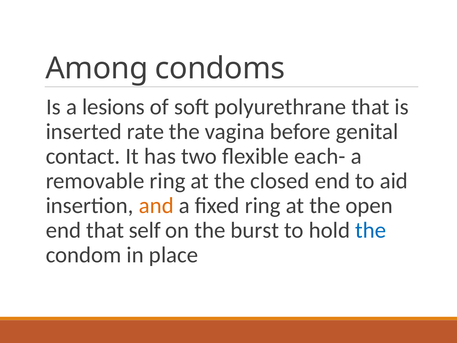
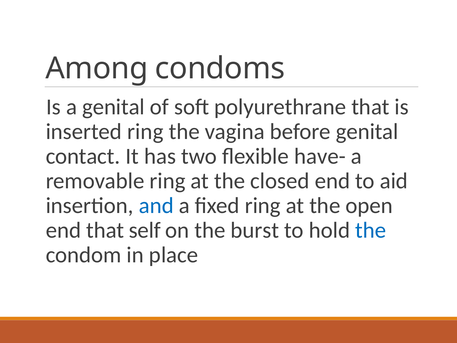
a lesions: lesions -> genital
inserted rate: rate -> ring
each-: each- -> have-
and colour: orange -> blue
